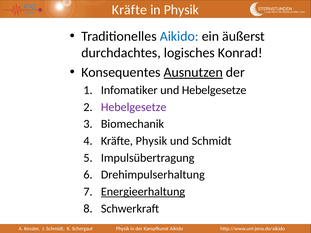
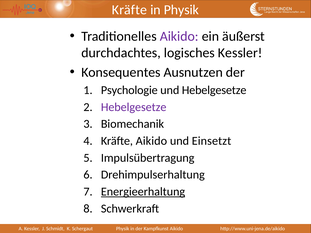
Aikido at (179, 36) colour: blue -> purple
logisches Konrad: Konrad -> Kessler
Ausnutzen underline: present -> none
Infomatiker: Infomatiker -> Psychologie
Kräfte Physik: Physik -> Aikido
und Schmidt: Schmidt -> Einsetzt
